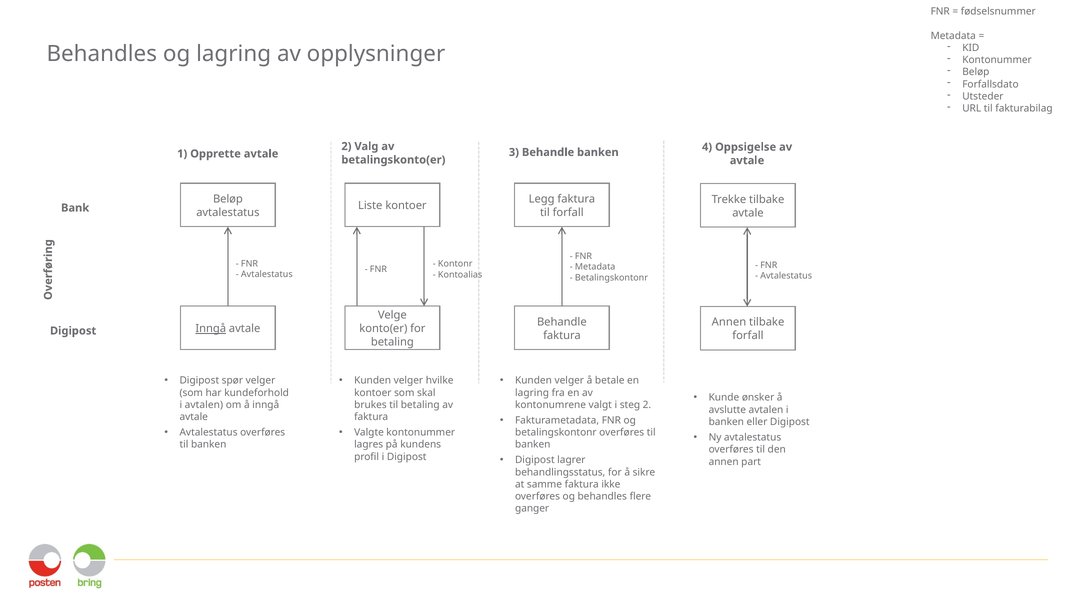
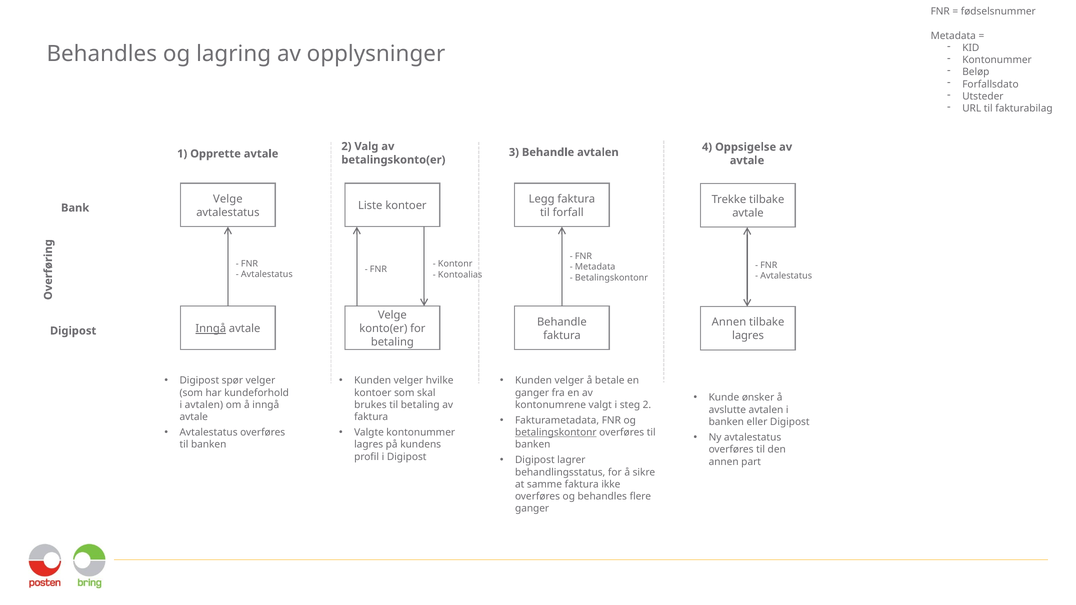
Behandle banken: banken -> avtalen
Beløp at (228, 199): Beløp -> Velge
forfall at (748, 336): forfall -> lagres
lagring at (532, 393): lagring -> ganger
betalingskontonr at (556, 433) underline: none -> present
